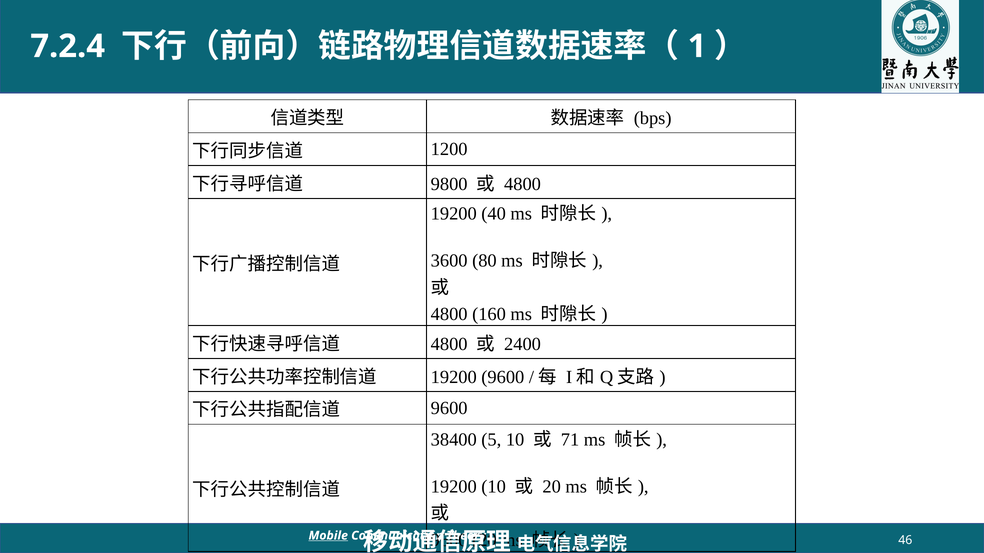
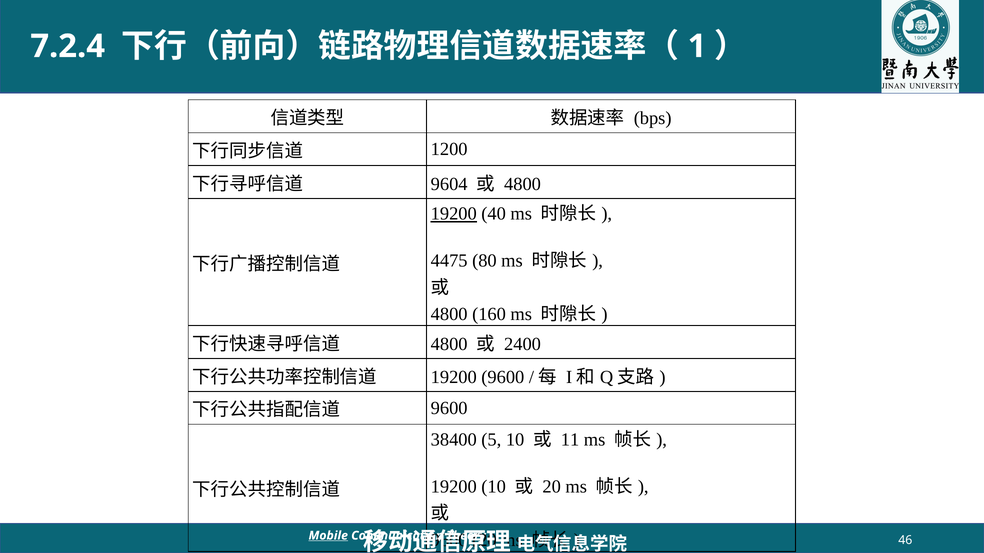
9800: 9800 -> 9604
19200 at (454, 214) underline: none -> present
3600: 3600 -> 4475
71: 71 -> 11
